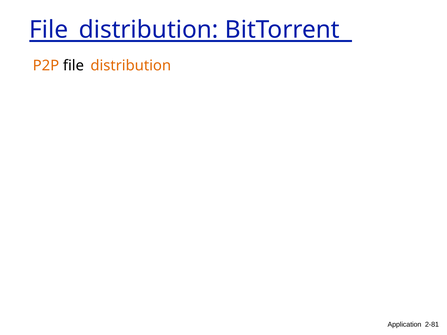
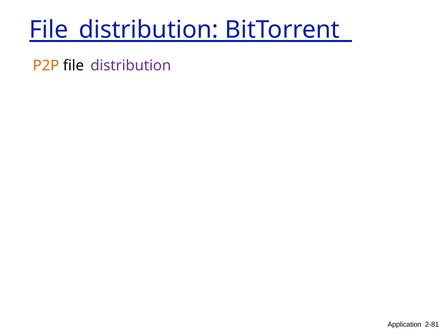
distribution at (131, 66) colour: orange -> purple
